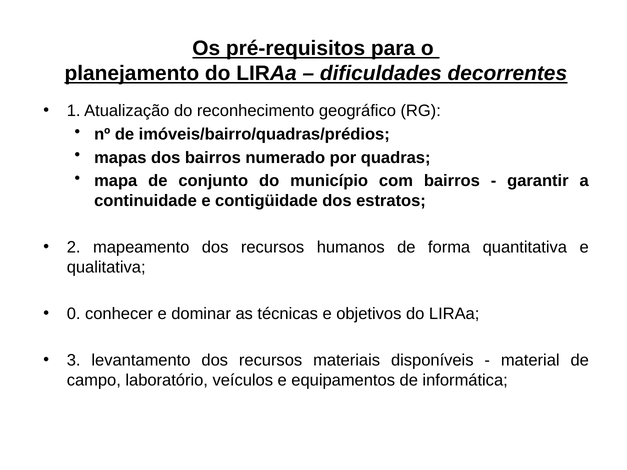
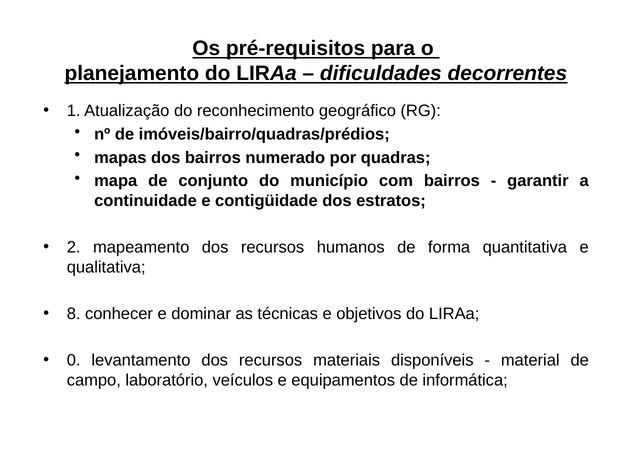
0: 0 -> 8
3: 3 -> 0
